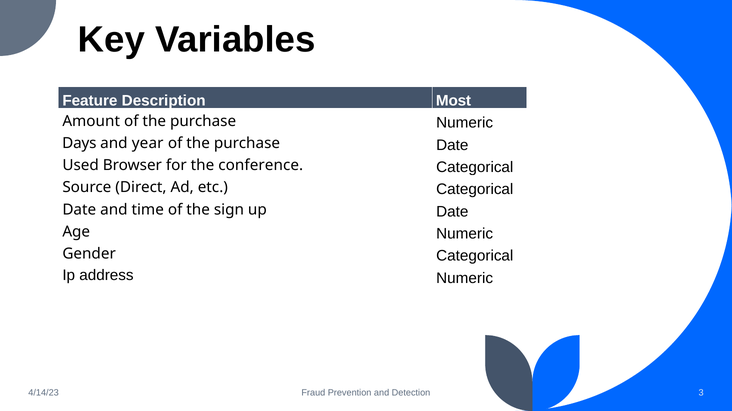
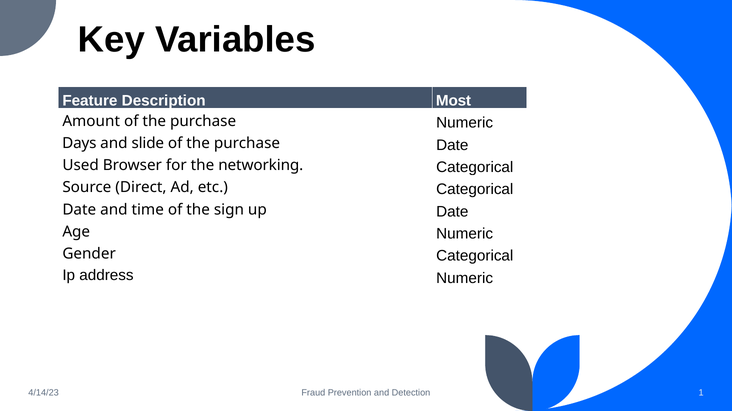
year: year -> slide
conference: conference -> networking
3: 3 -> 1
